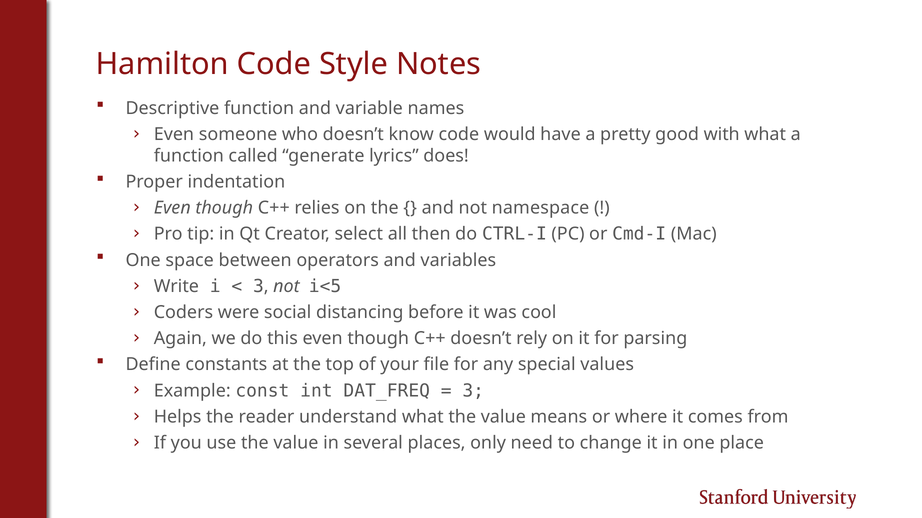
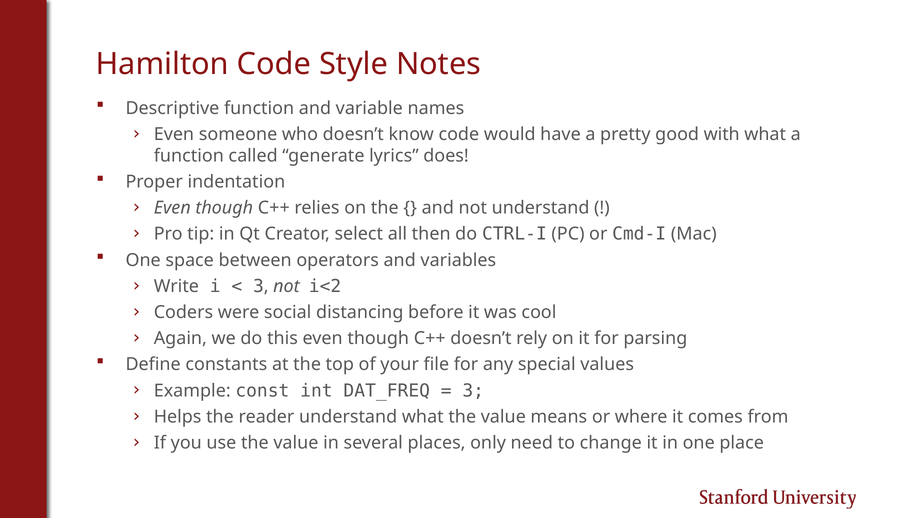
not namespace: namespace -> understand
i<5: i<5 -> i<2
